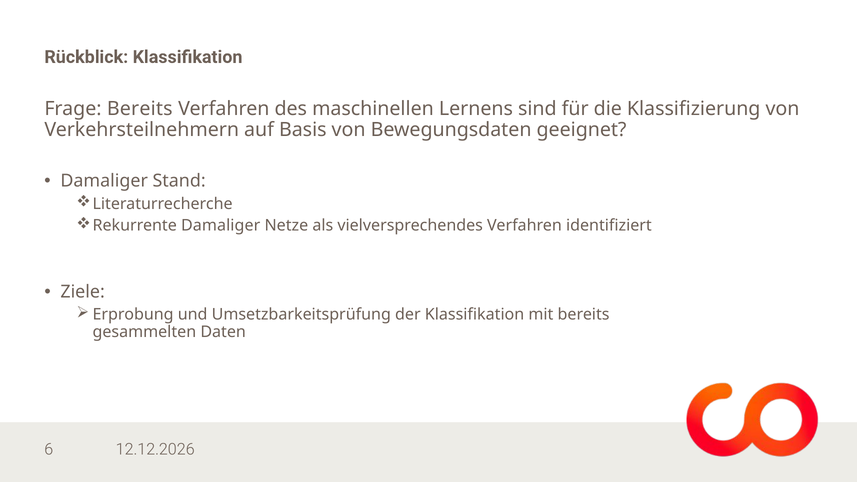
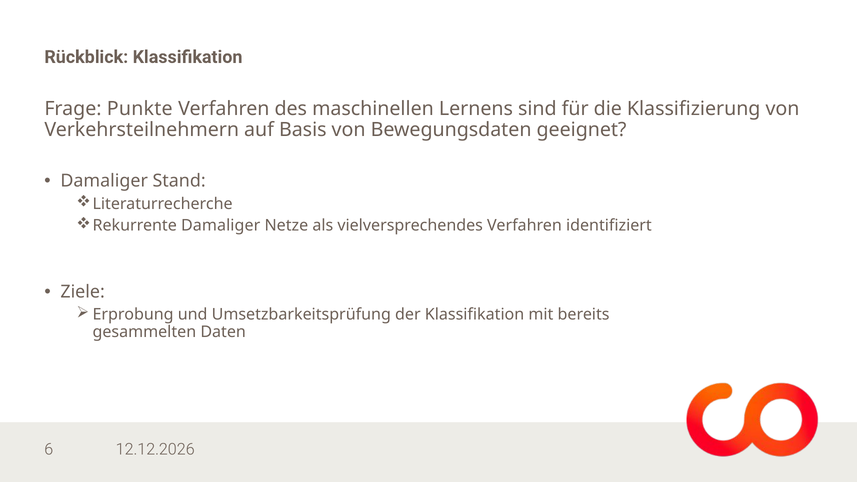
Frage Bereits: Bereits -> Punkte
